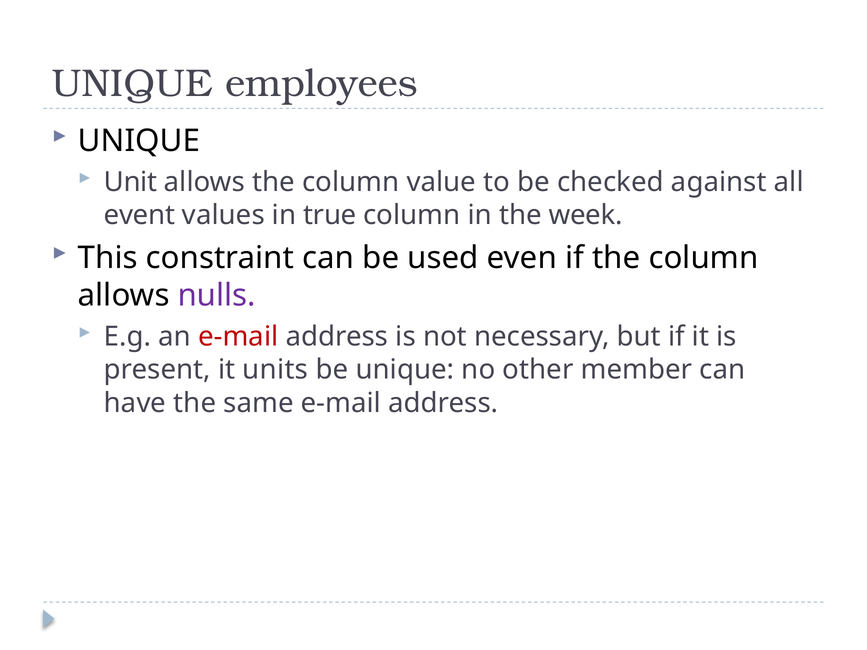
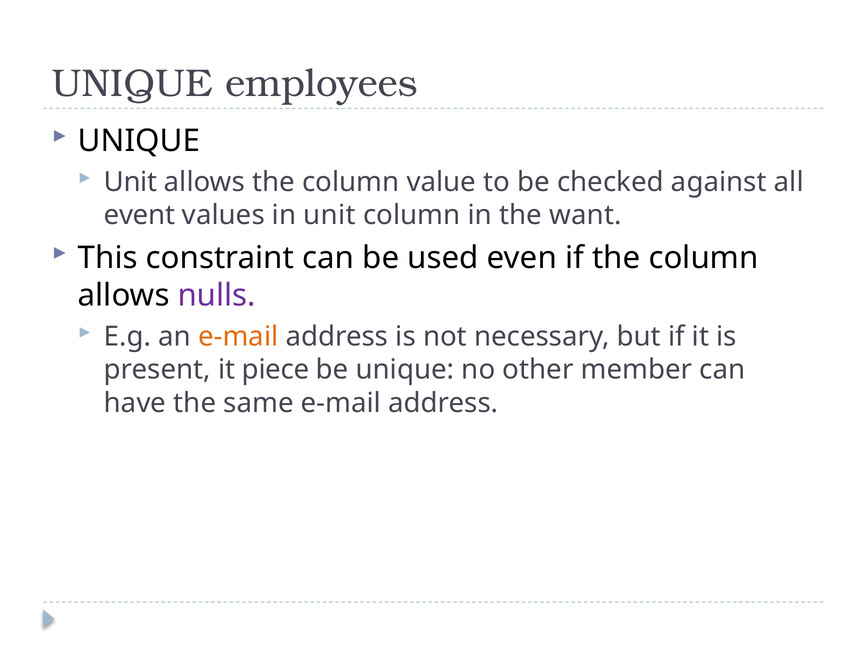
in true: true -> unit
week: week -> want
e-mail at (238, 337) colour: red -> orange
units: units -> piece
